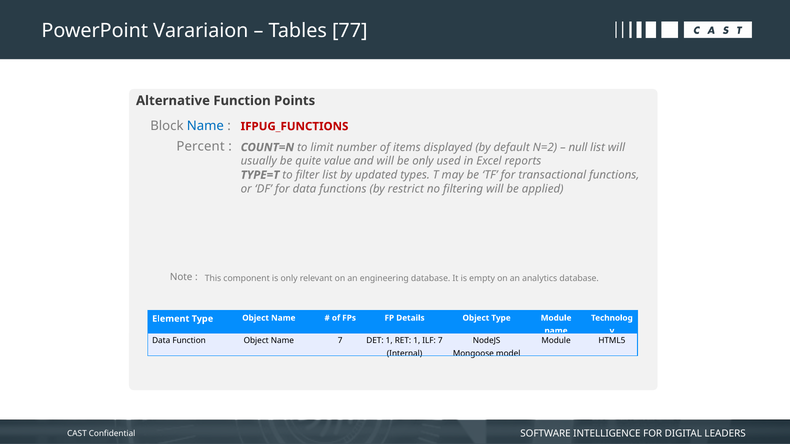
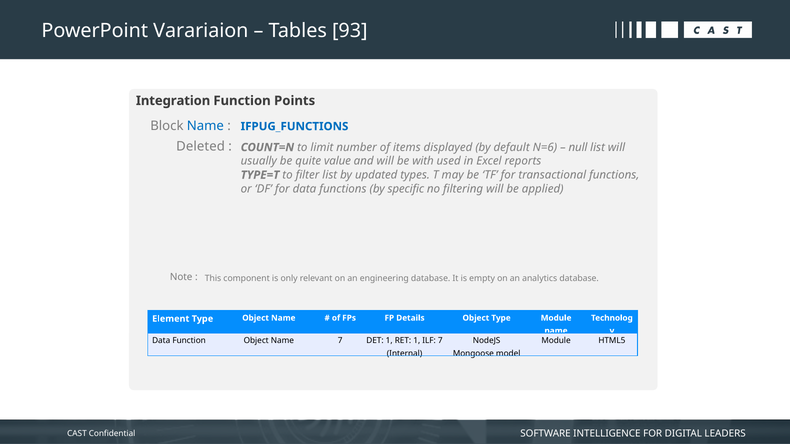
77: 77 -> 93
Alternative: Alternative -> Integration
IFPUG_FUNCTIONS colour: red -> blue
Percent: Percent -> Deleted
N=2: N=2 -> N=6
be only: only -> with
restrict: restrict -> specific
